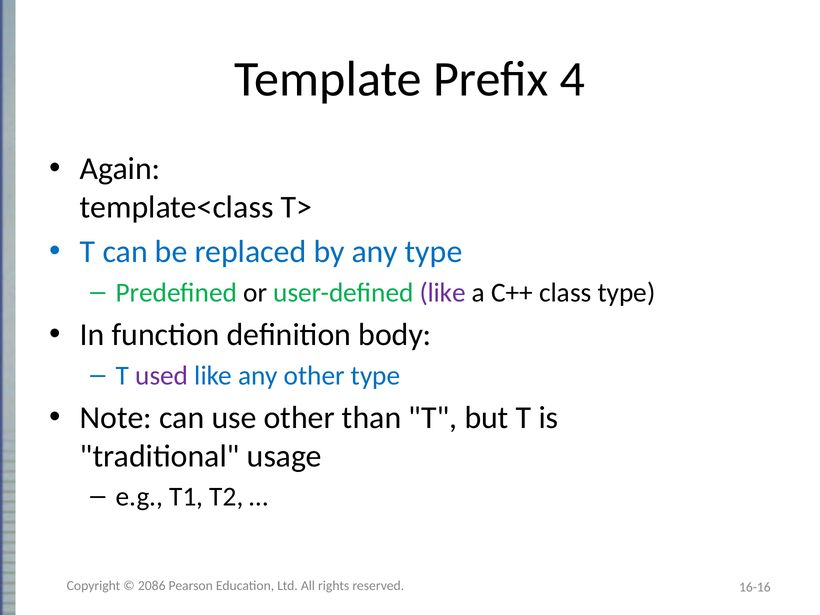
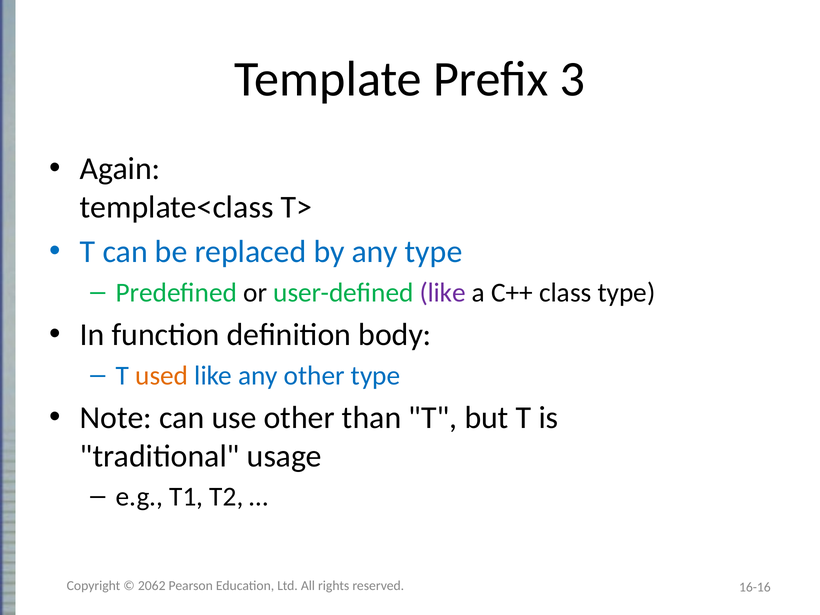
4: 4 -> 3
used colour: purple -> orange
2086: 2086 -> 2062
